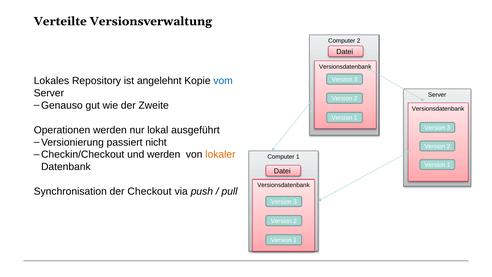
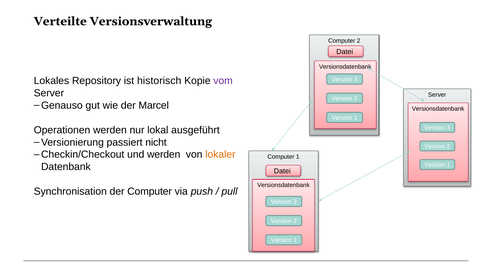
angelehnt: angelehnt -> historisch
vom colour: blue -> purple
Zweite: Zweite -> Marcel
der Checkout: Checkout -> Computer
